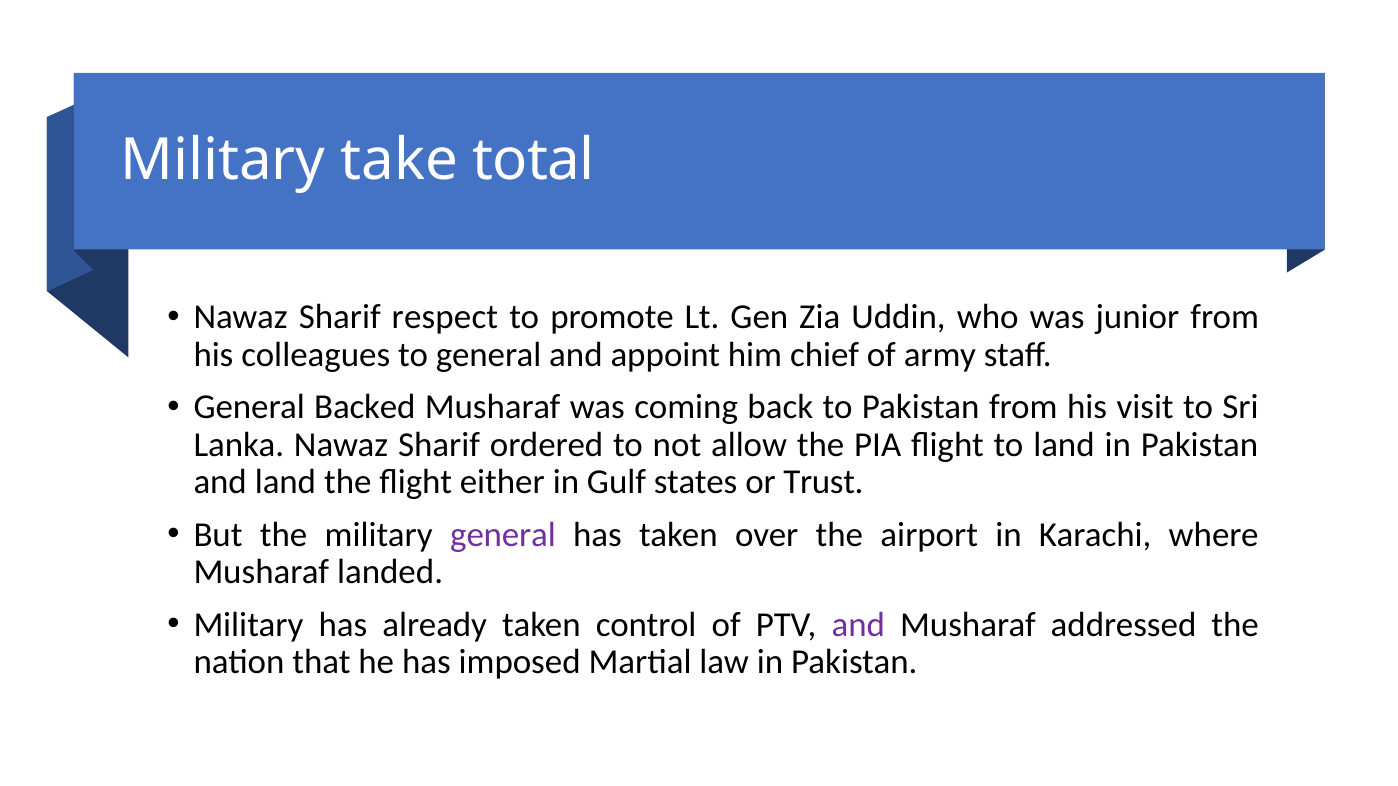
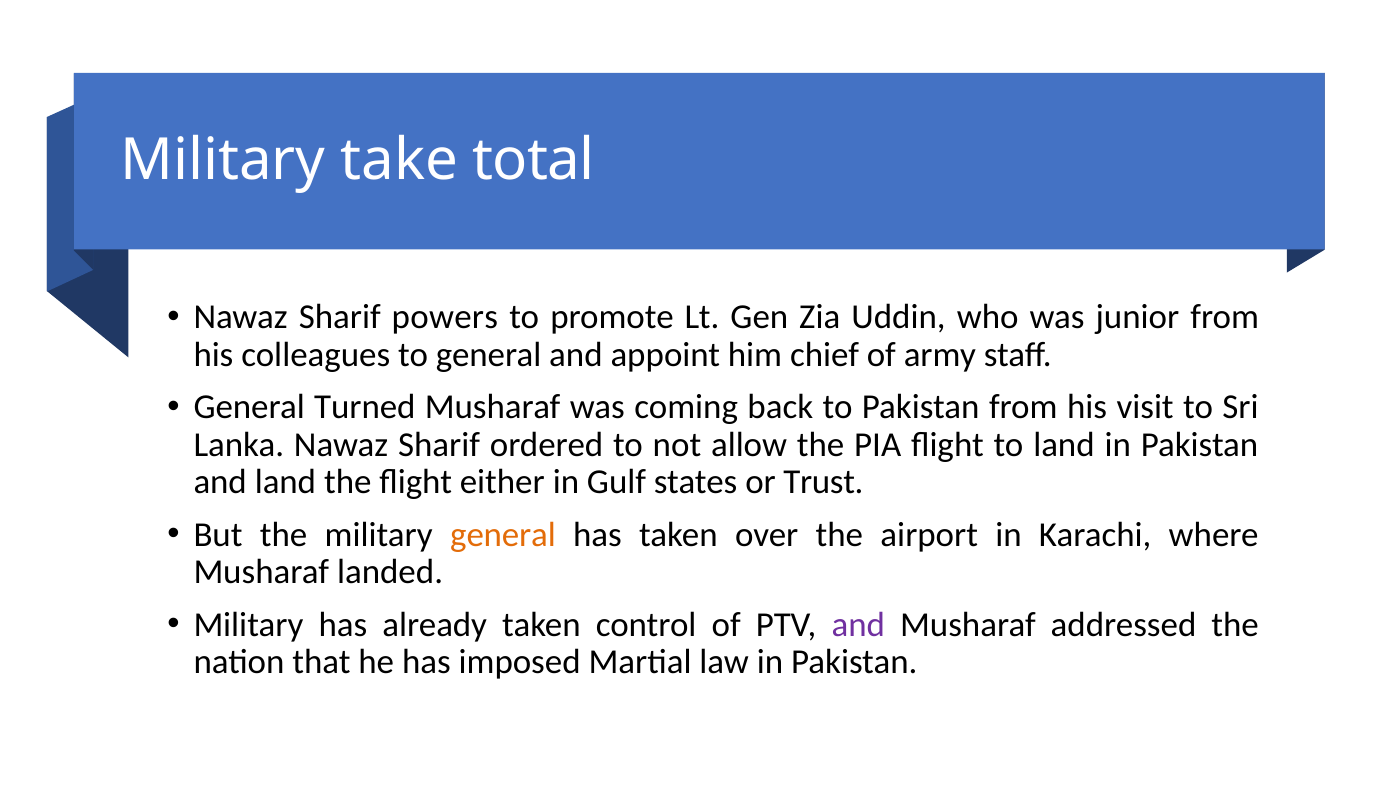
respect: respect -> powers
Backed: Backed -> Turned
general at (503, 535) colour: purple -> orange
